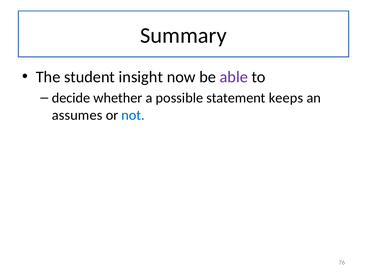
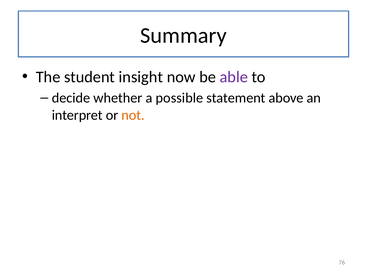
keeps: keeps -> above
assumes: assumes -> interpret
not colour: blue -> orange
